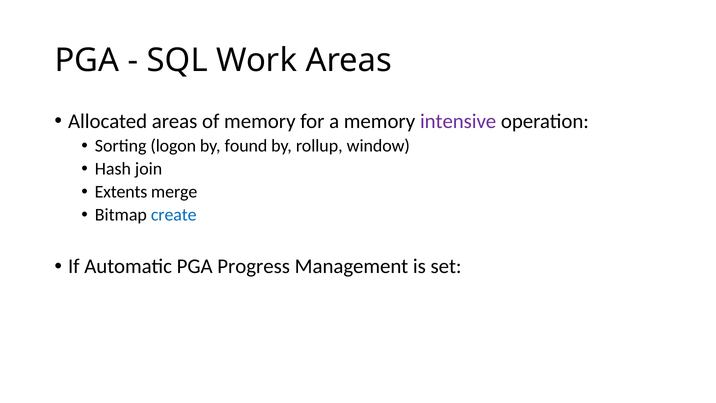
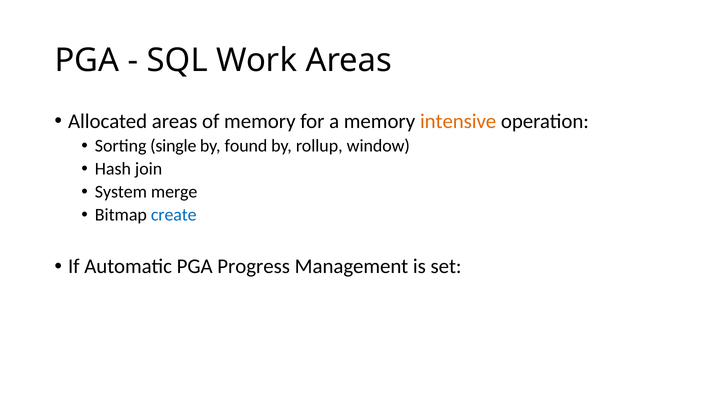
intensive colour: purple -> orange
logon: logon -> single
Extents: Extents -> System
